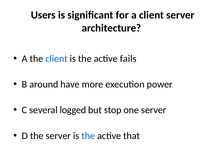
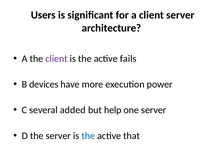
client at (56, 59) colour: blue -> purple
around: around -> devices
logged: logged -> added
stop: stop -> help
